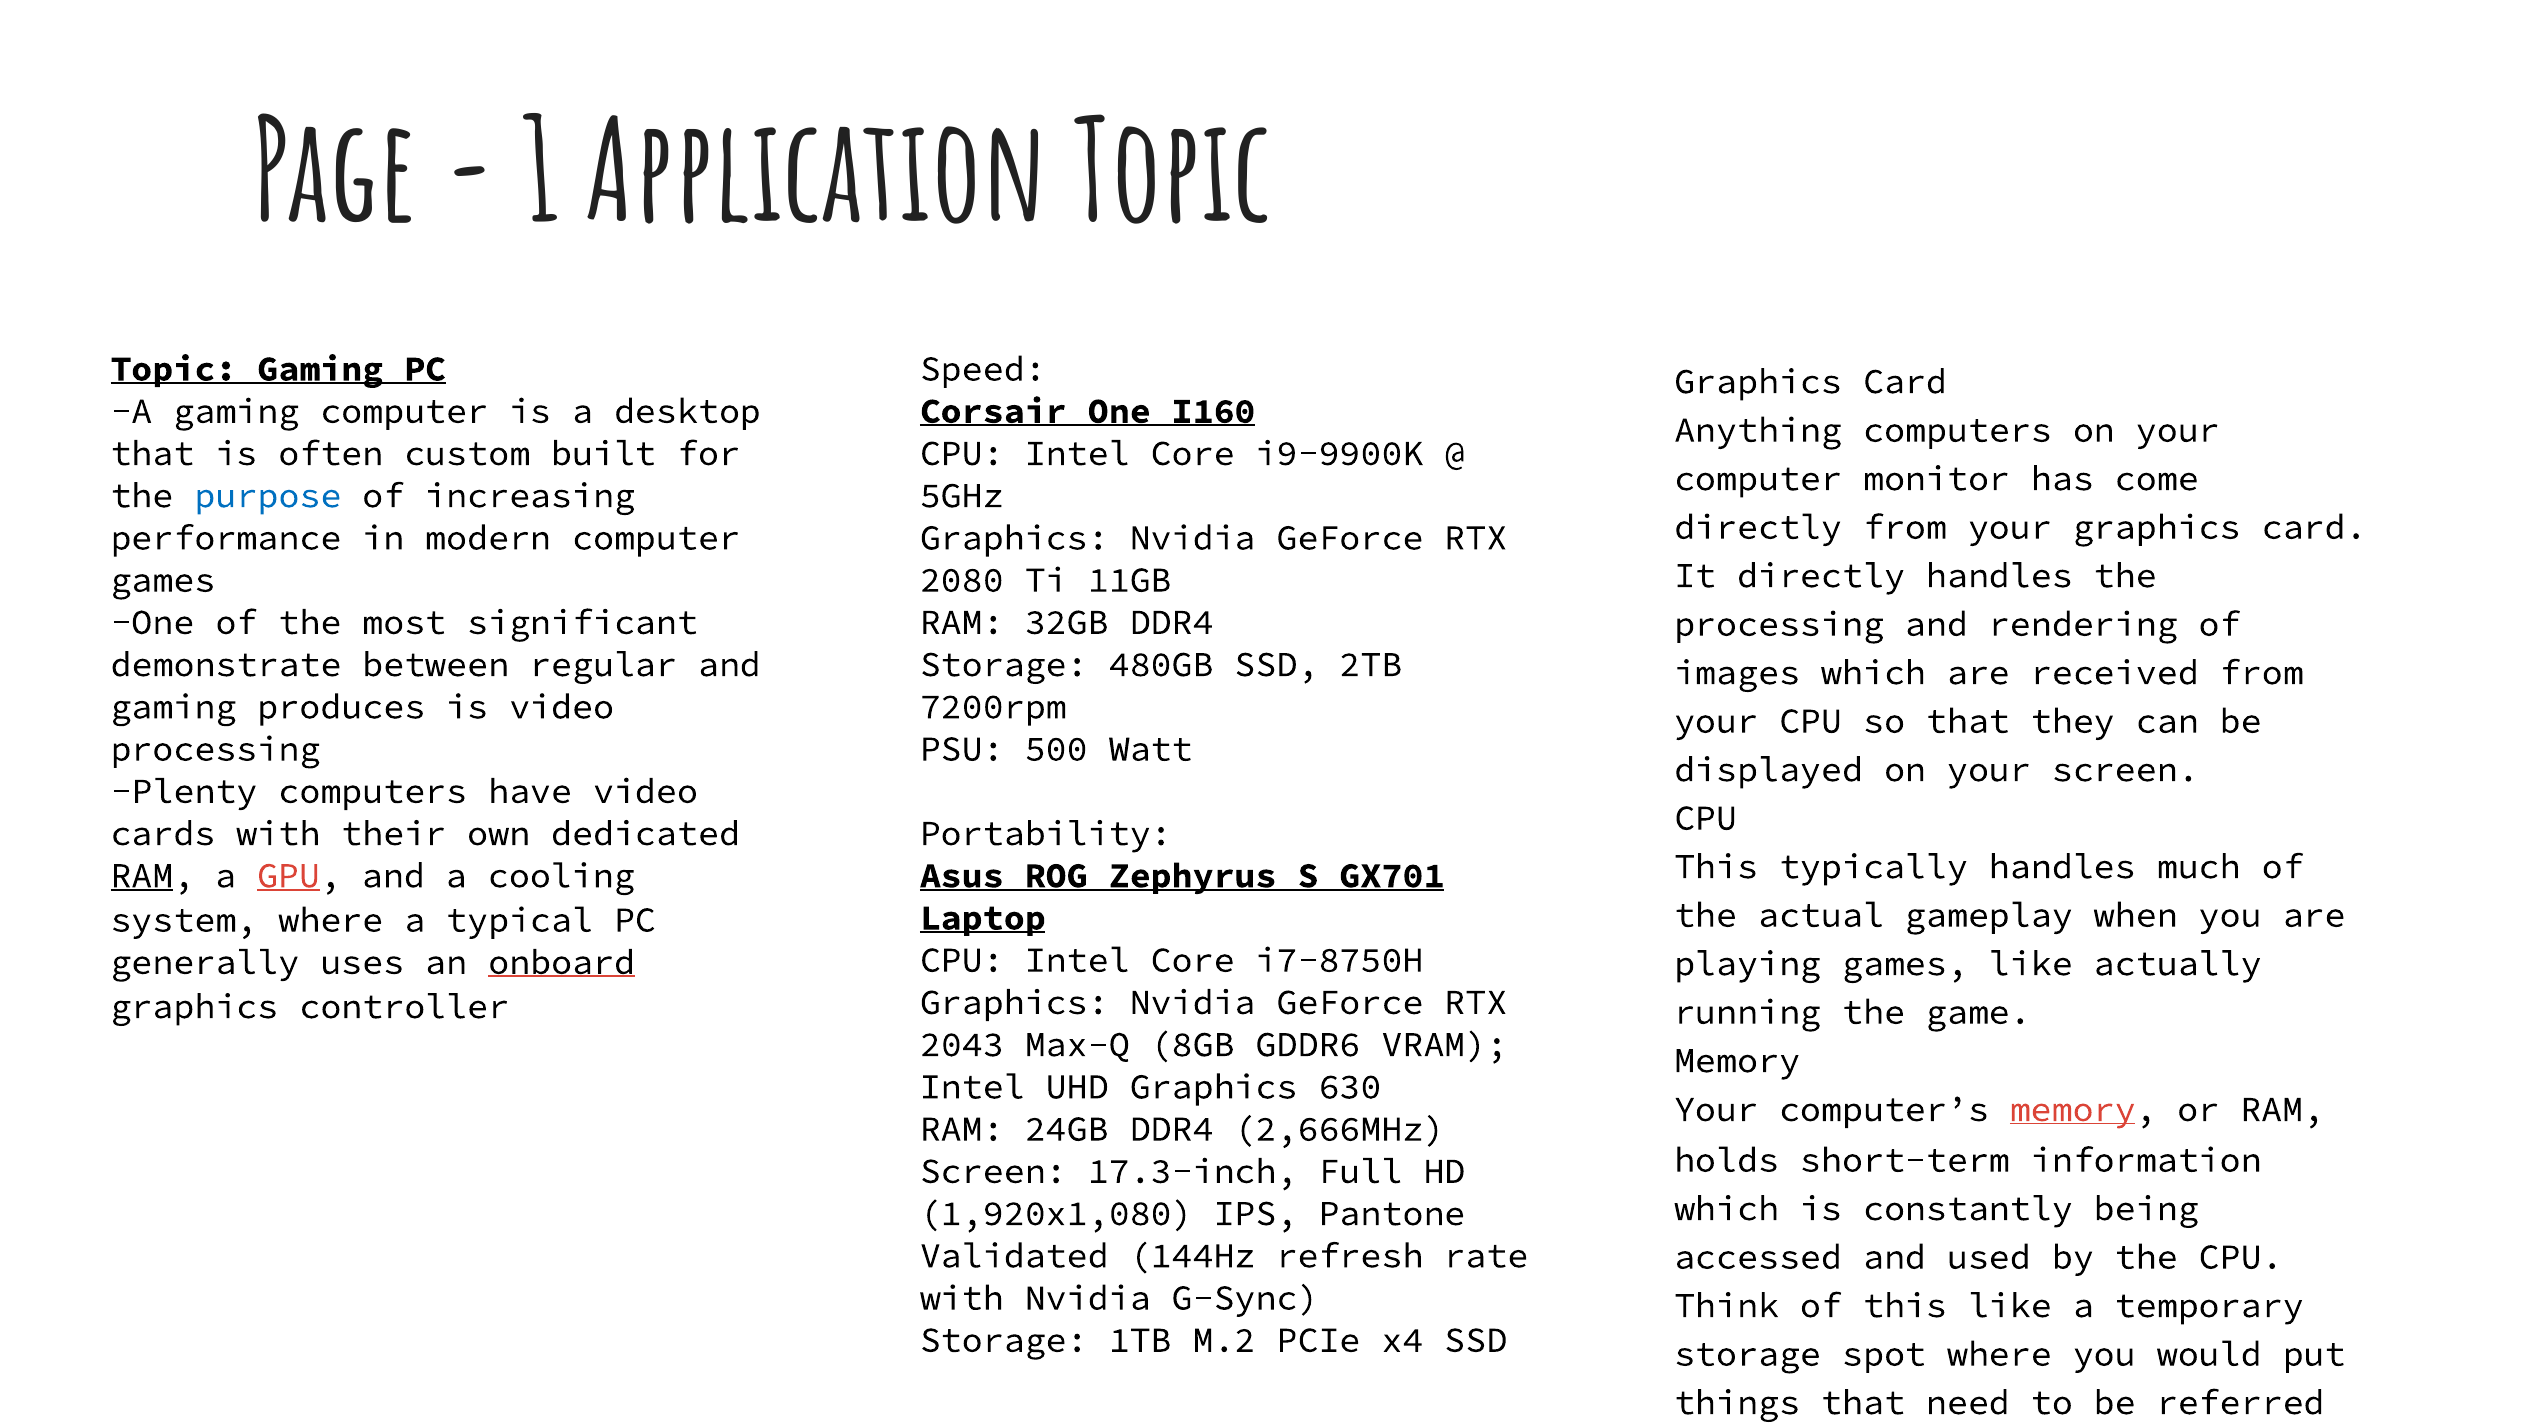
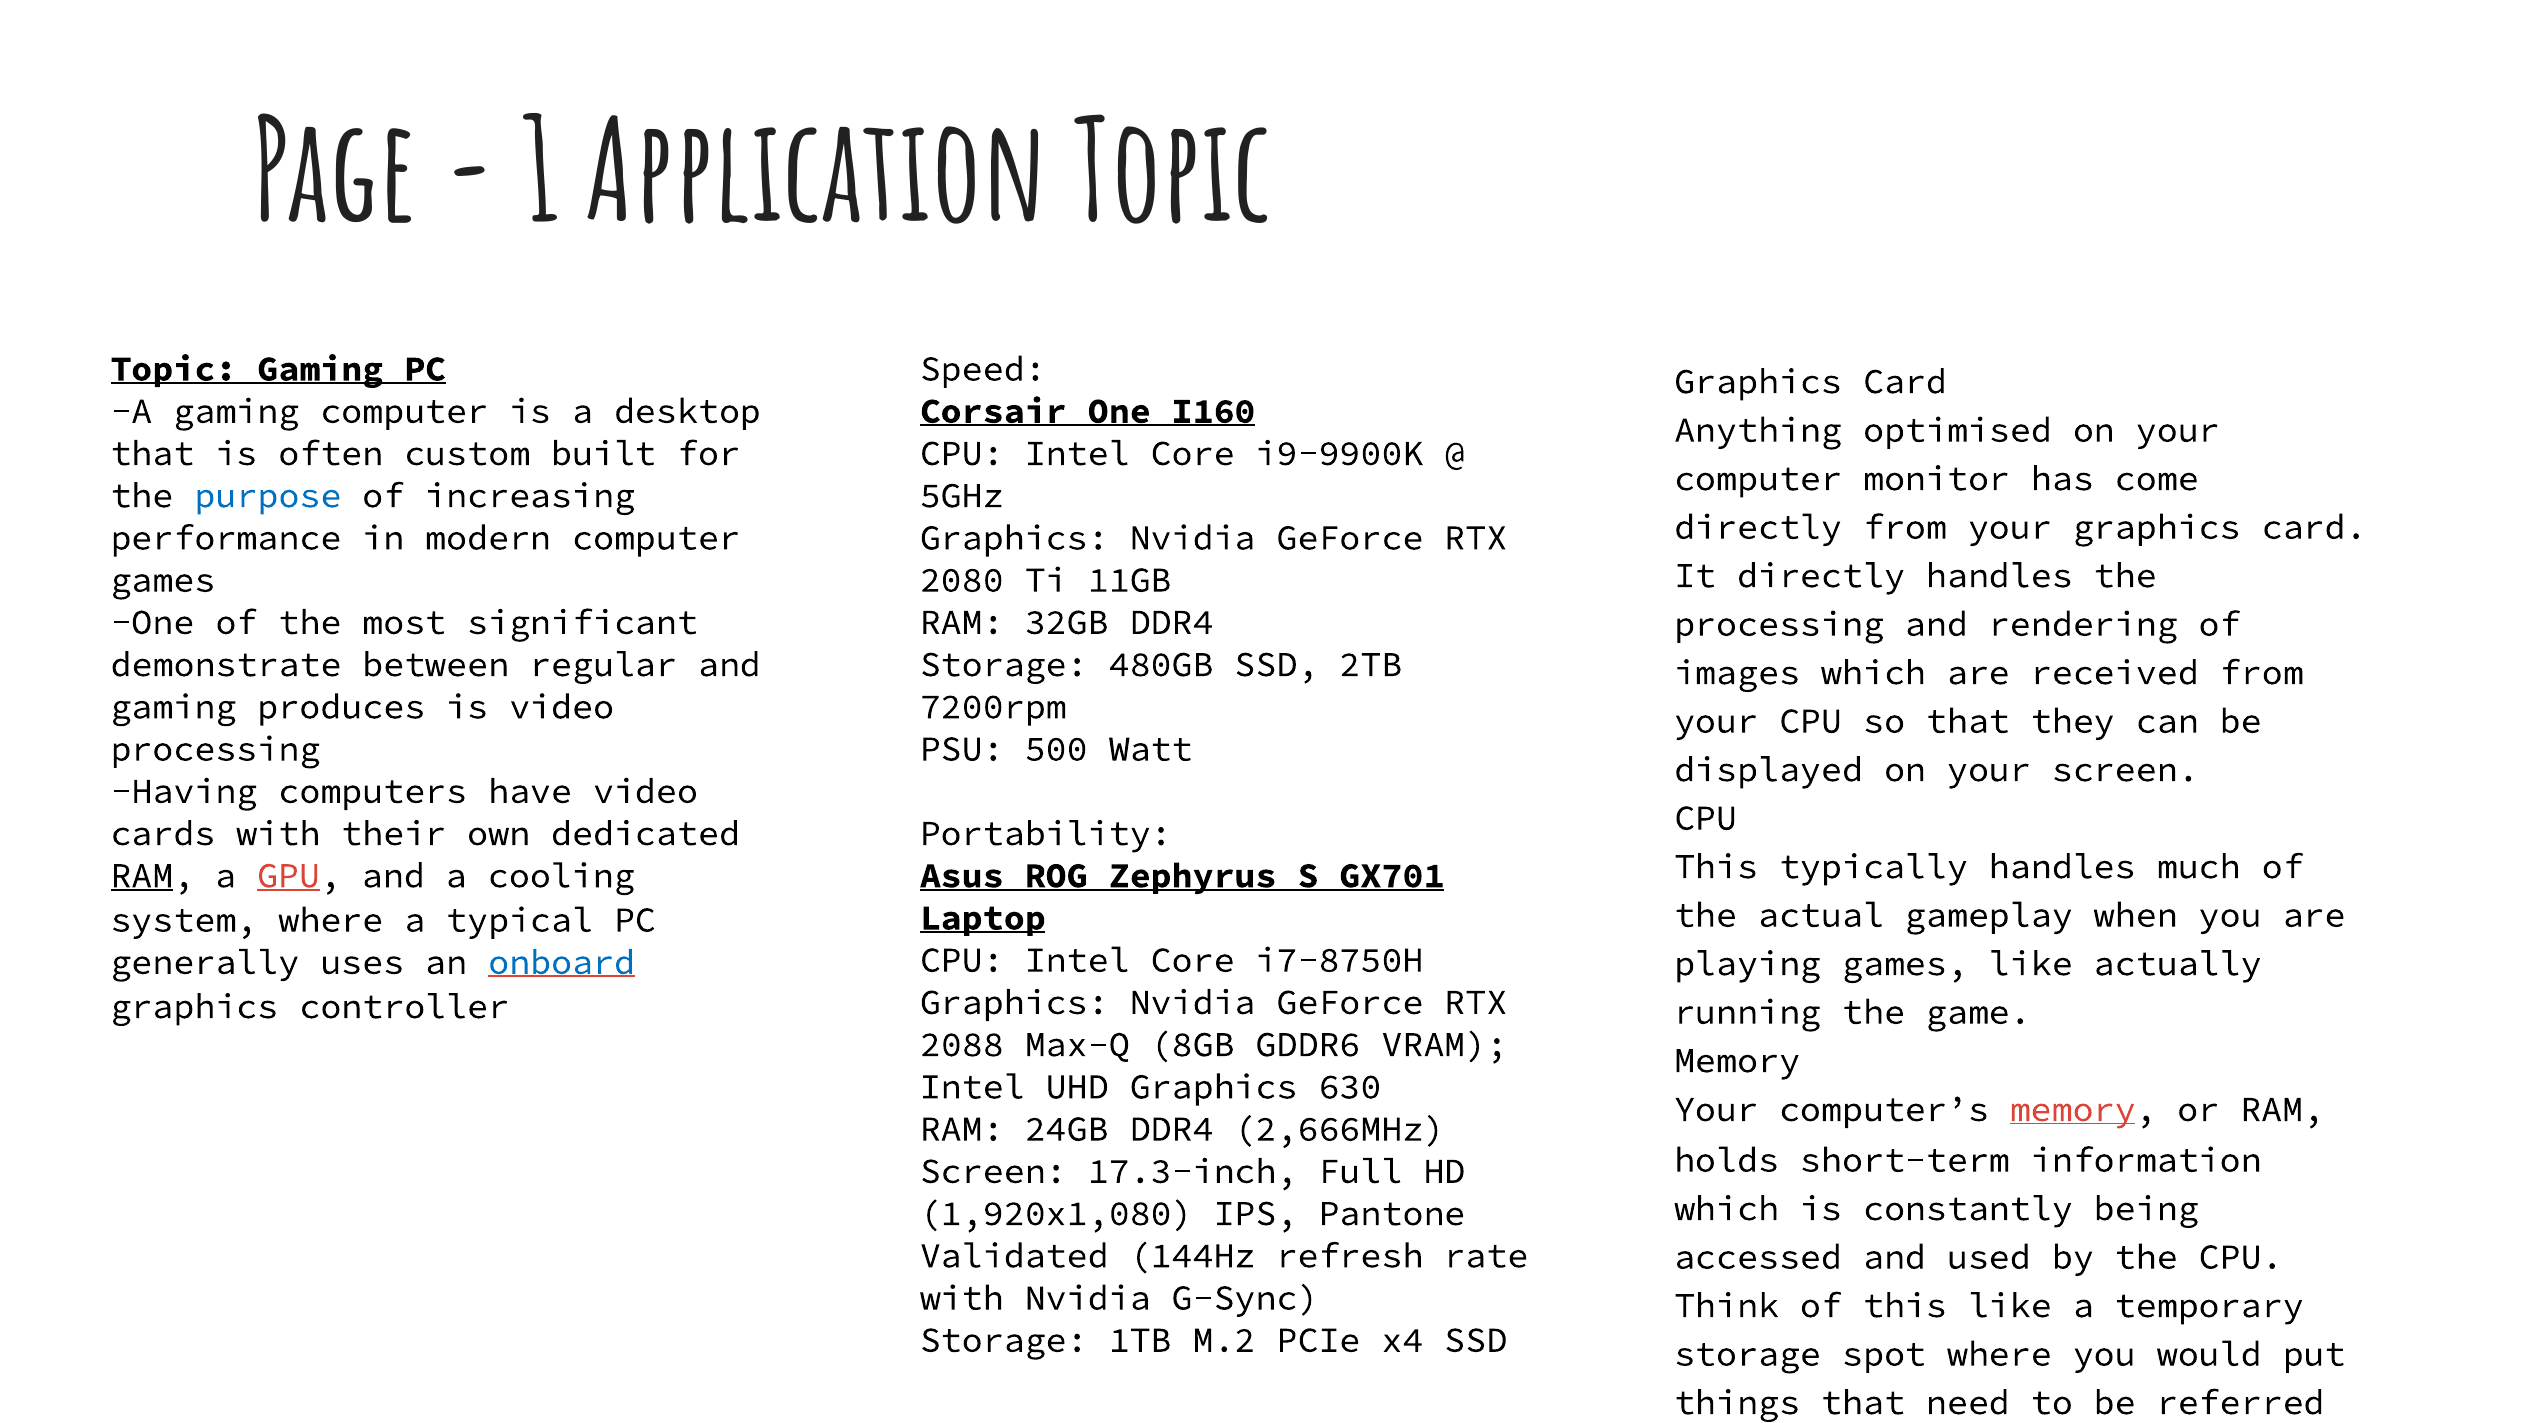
Anything computers: computers -> optimised
Plenty: Plenty -> Having
onboard colour: black -> blue
2043: 2043 -> 2088
